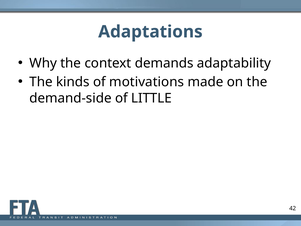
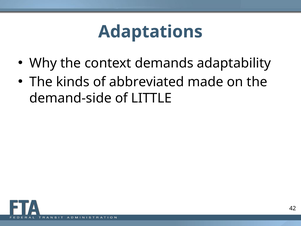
motivations: motivations -> abbreviated
